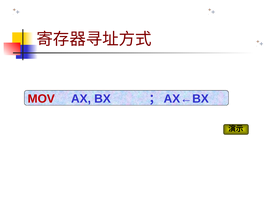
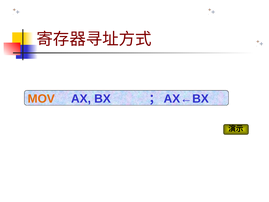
MOV colour: red -> orange
